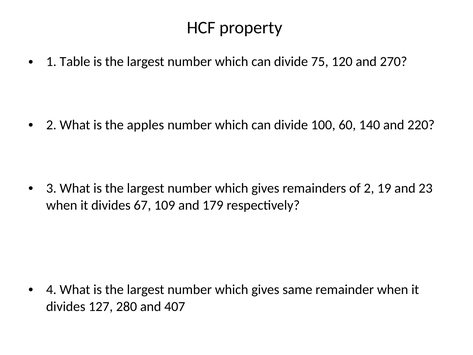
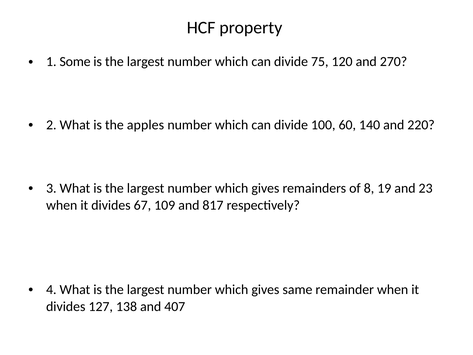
Table: Table -> Some
of 2: 2 -> 8
179: 179 -> 817
280: 280 -> 138
